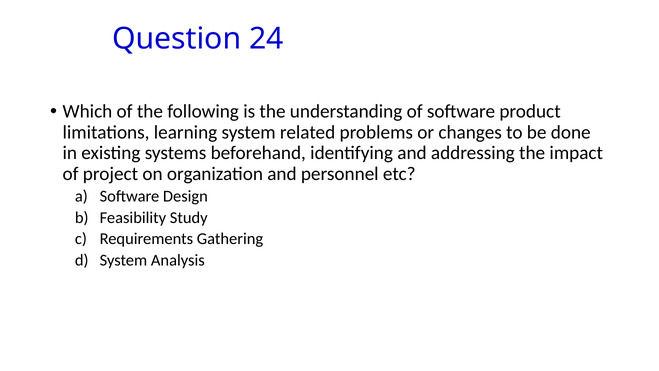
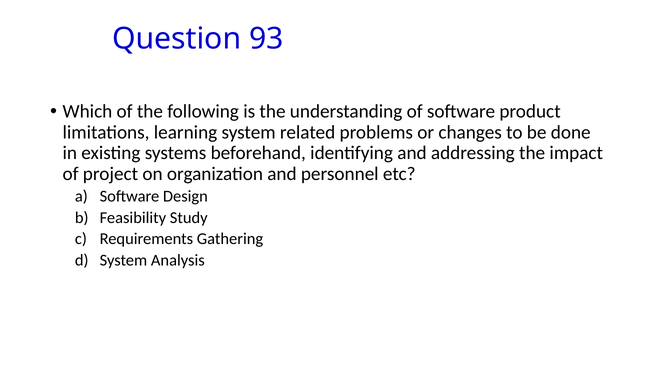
24: 24 -> 93
